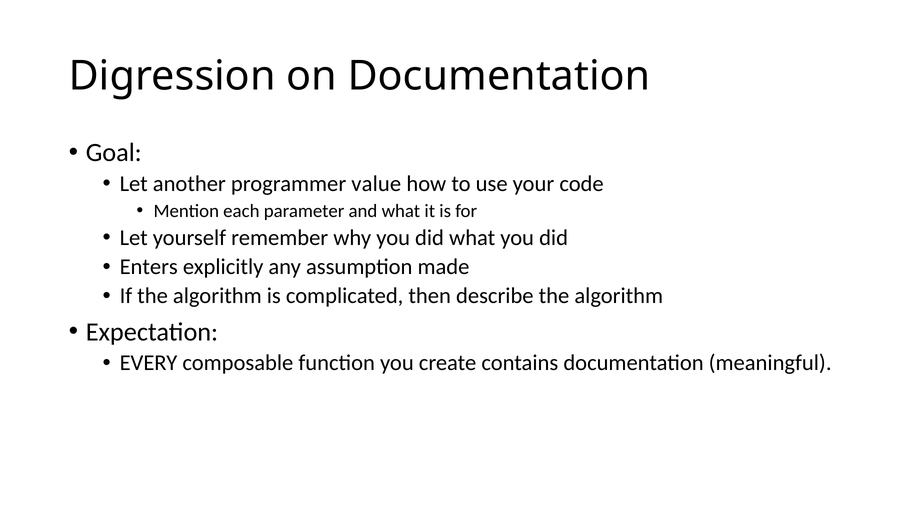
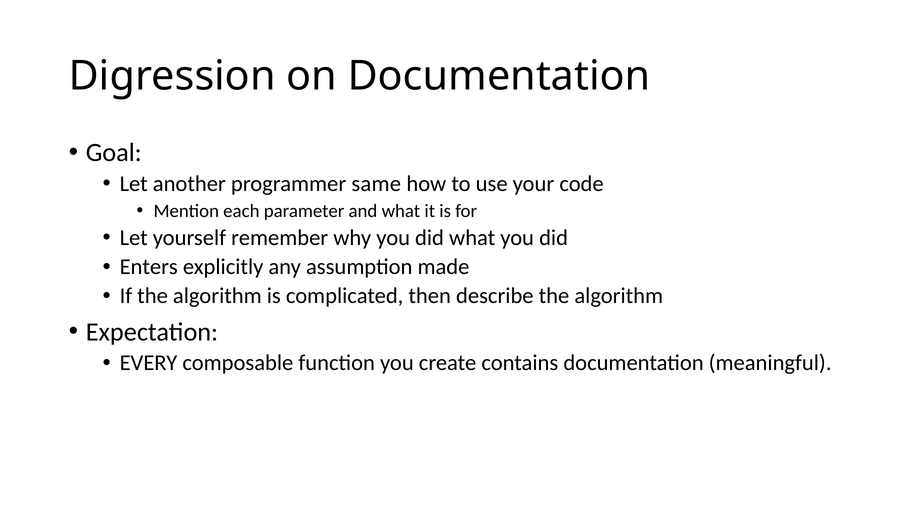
value: value -> same
